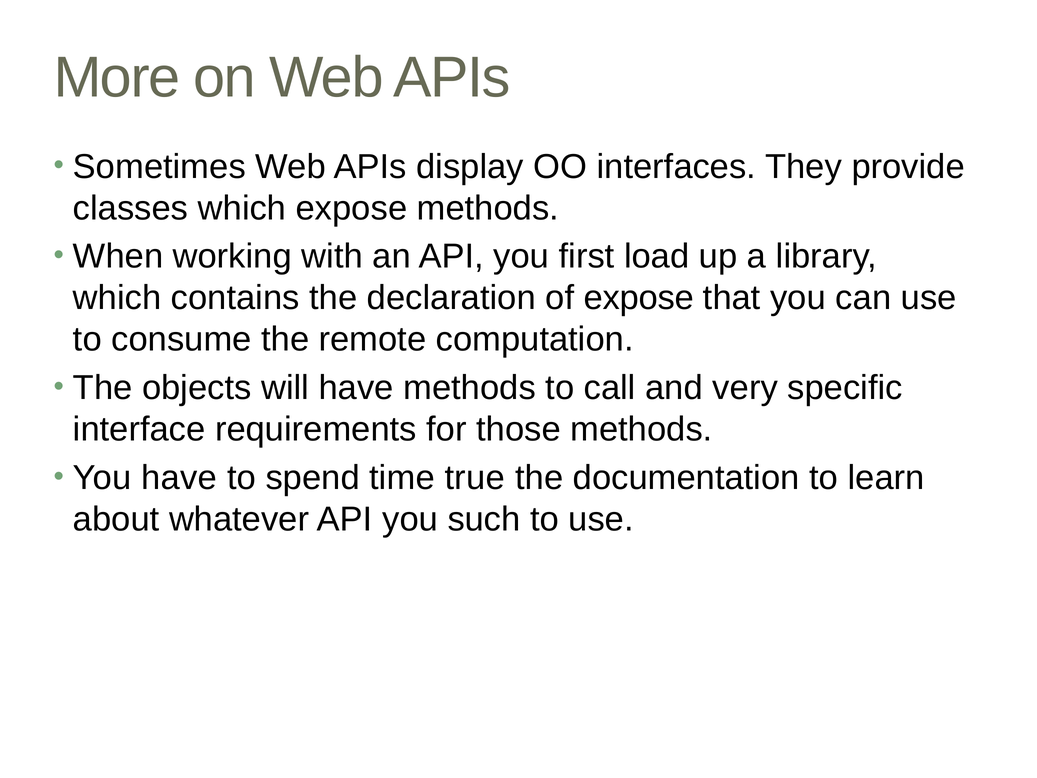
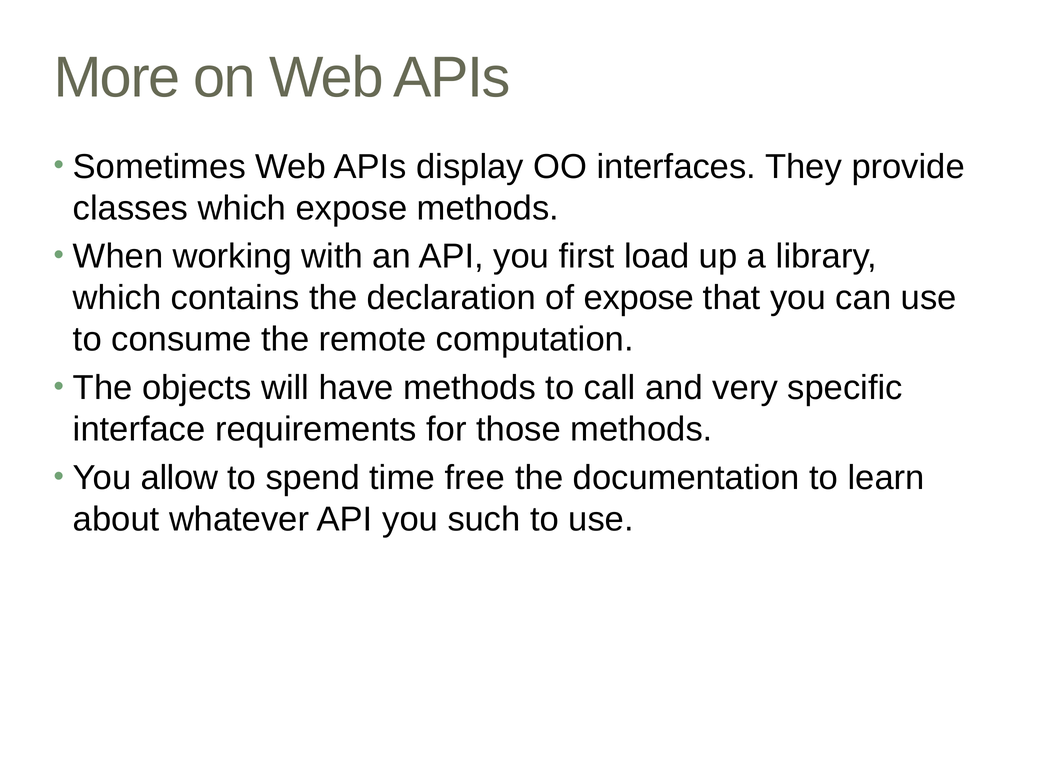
You have: have -> allow
true: true -> free
